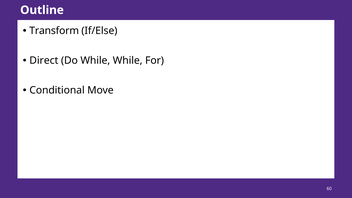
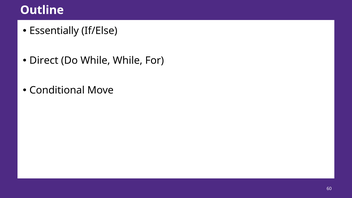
Transform: Transform -> Essentially
